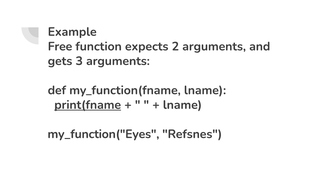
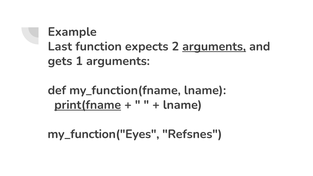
Free: Free -> Last
arguments at (214, 46) underline: none -> present
3: 3 -> 1
